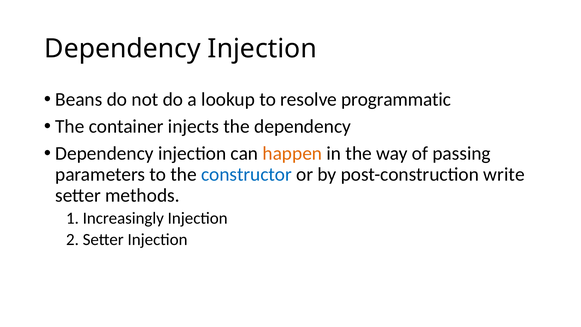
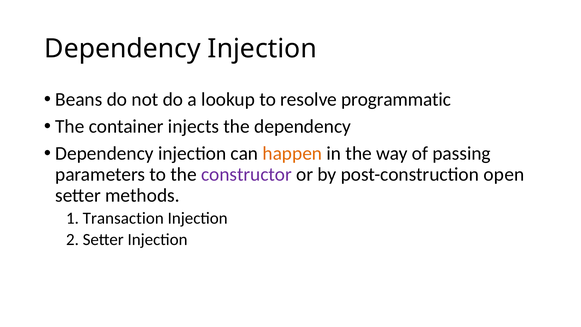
constructor colour: blue -> purple
write: write -> open
Increasingly: Increasingly -> Transaction
